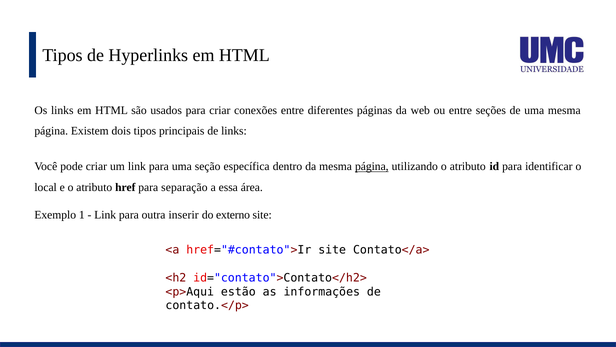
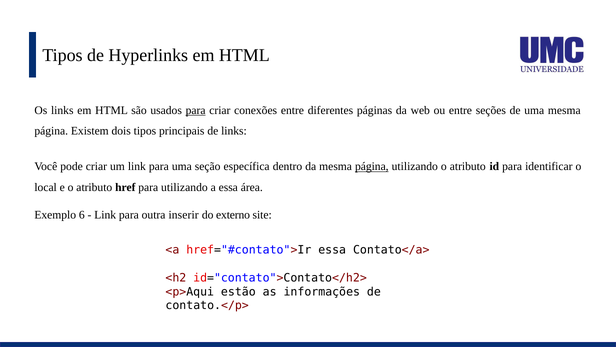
para at (196, 110) underline: none -> present
para separação: separação -> utilizando
1: 1 -> 6
site at (332, 250): site -> essa
